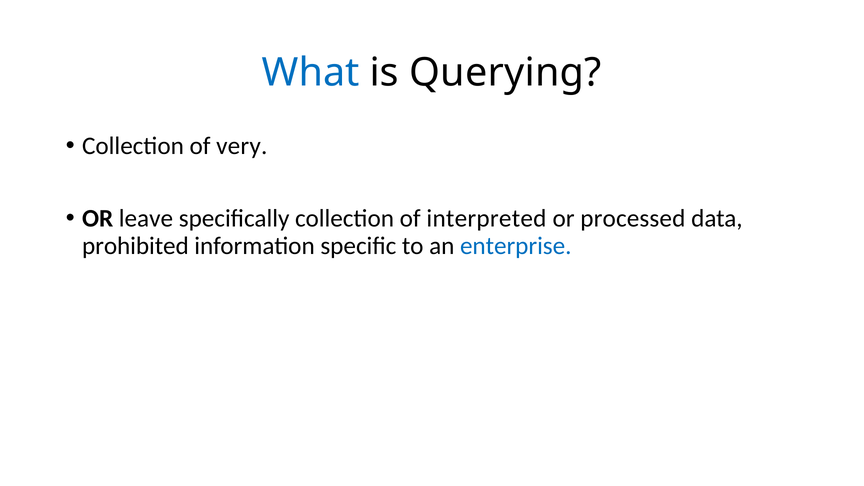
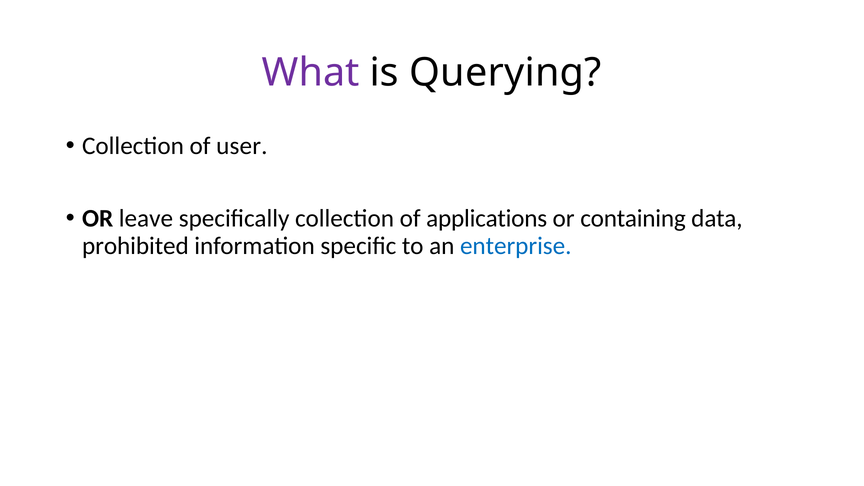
What colour: blue -> purple
very: very -> user
interpreted: interpreted -> applications
processed: processed -> containing
